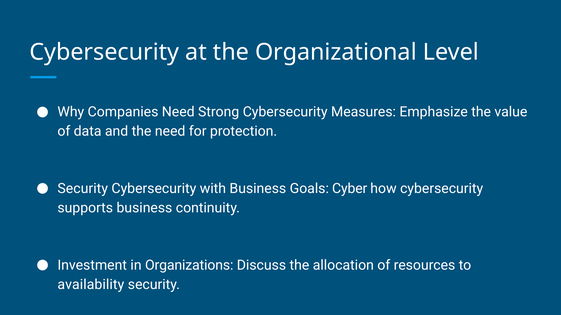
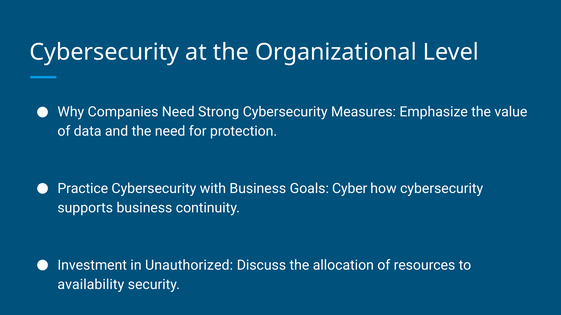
Security at (83, 189): Security -> Practice
Organizations: Organizations -> Unauthorized
